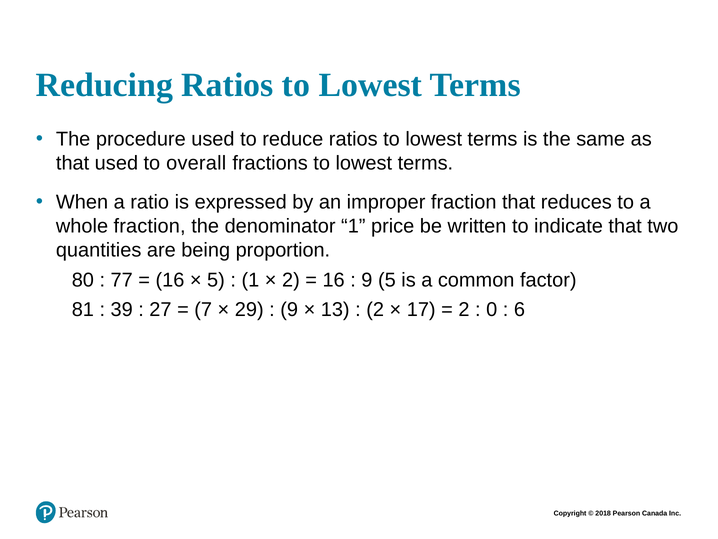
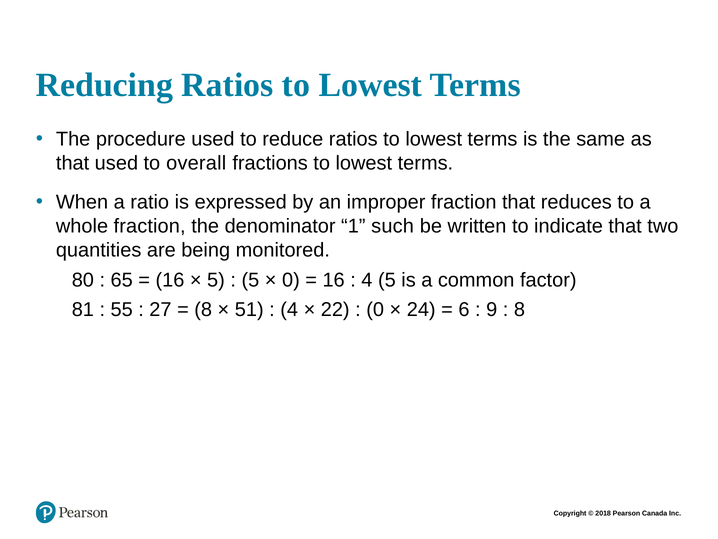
price: price -> such
proportion: proportion -> monitored
77: 77 -> 65
1 at (250, 280): 1 -> 5
2 at (291, 280): 2 -> 0
9 at (367, 280): 9 -> 4
39: 39 -> 55
7 at (203, 310): 7 -> 8
29: 29 -> 51
9 at (289, 310): 9 -> 4
13: 13 -> 22
2 at (375, 310): 2 -> 0
17: 17 -> 24
2 at (464, 310): 2 -> 6
0: 0 -> 9
6 at (519, 310): 6 -> 8
